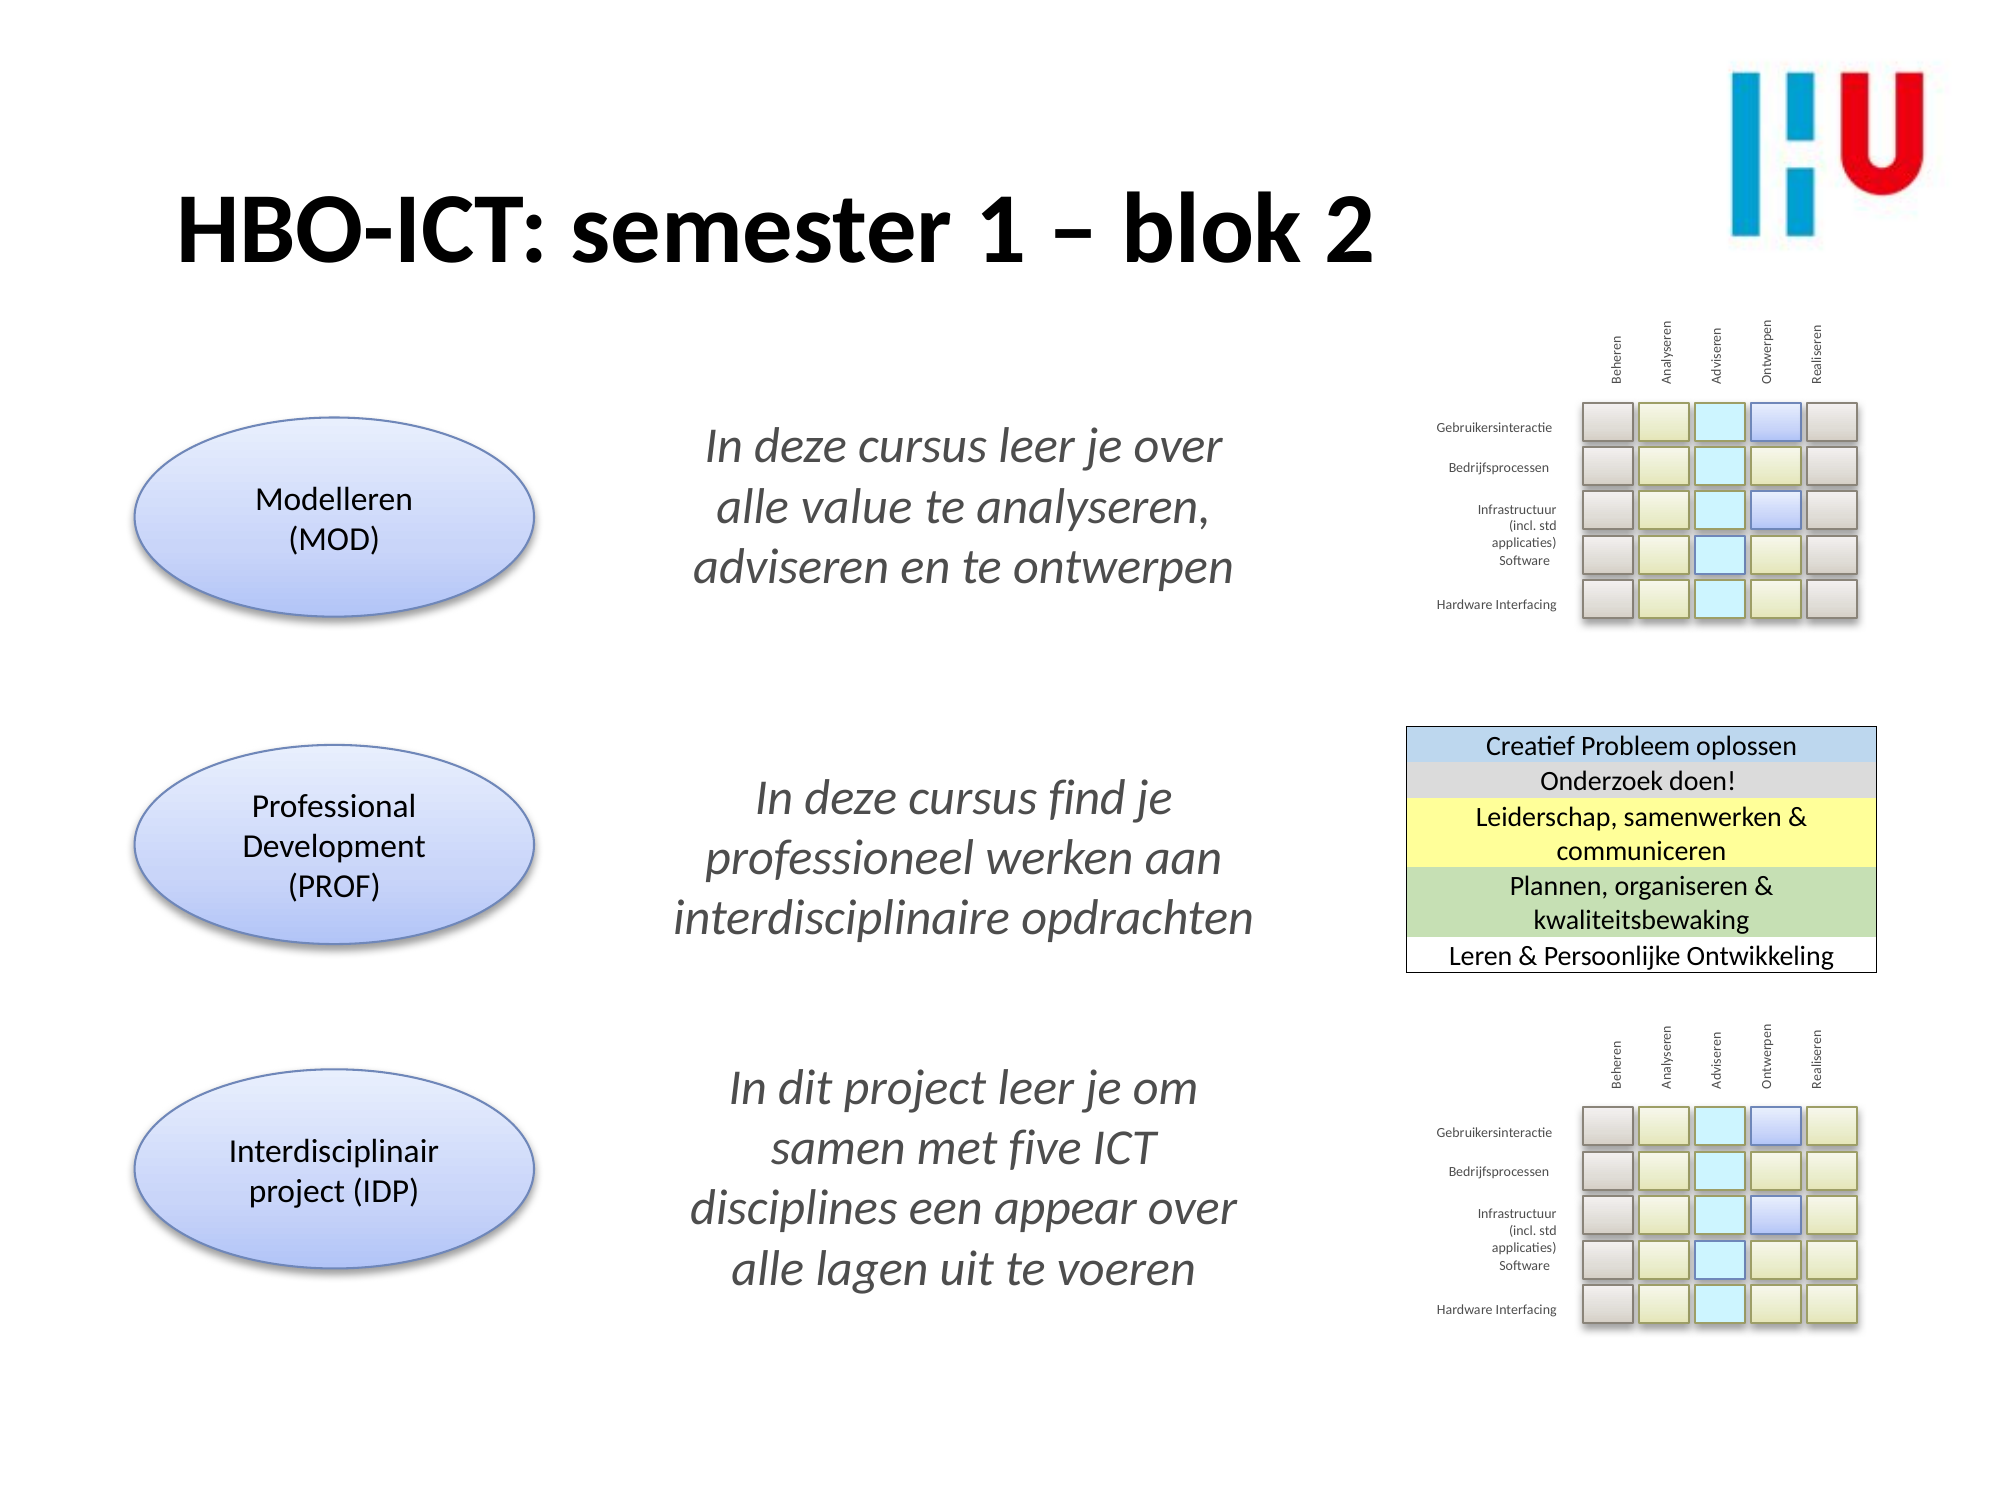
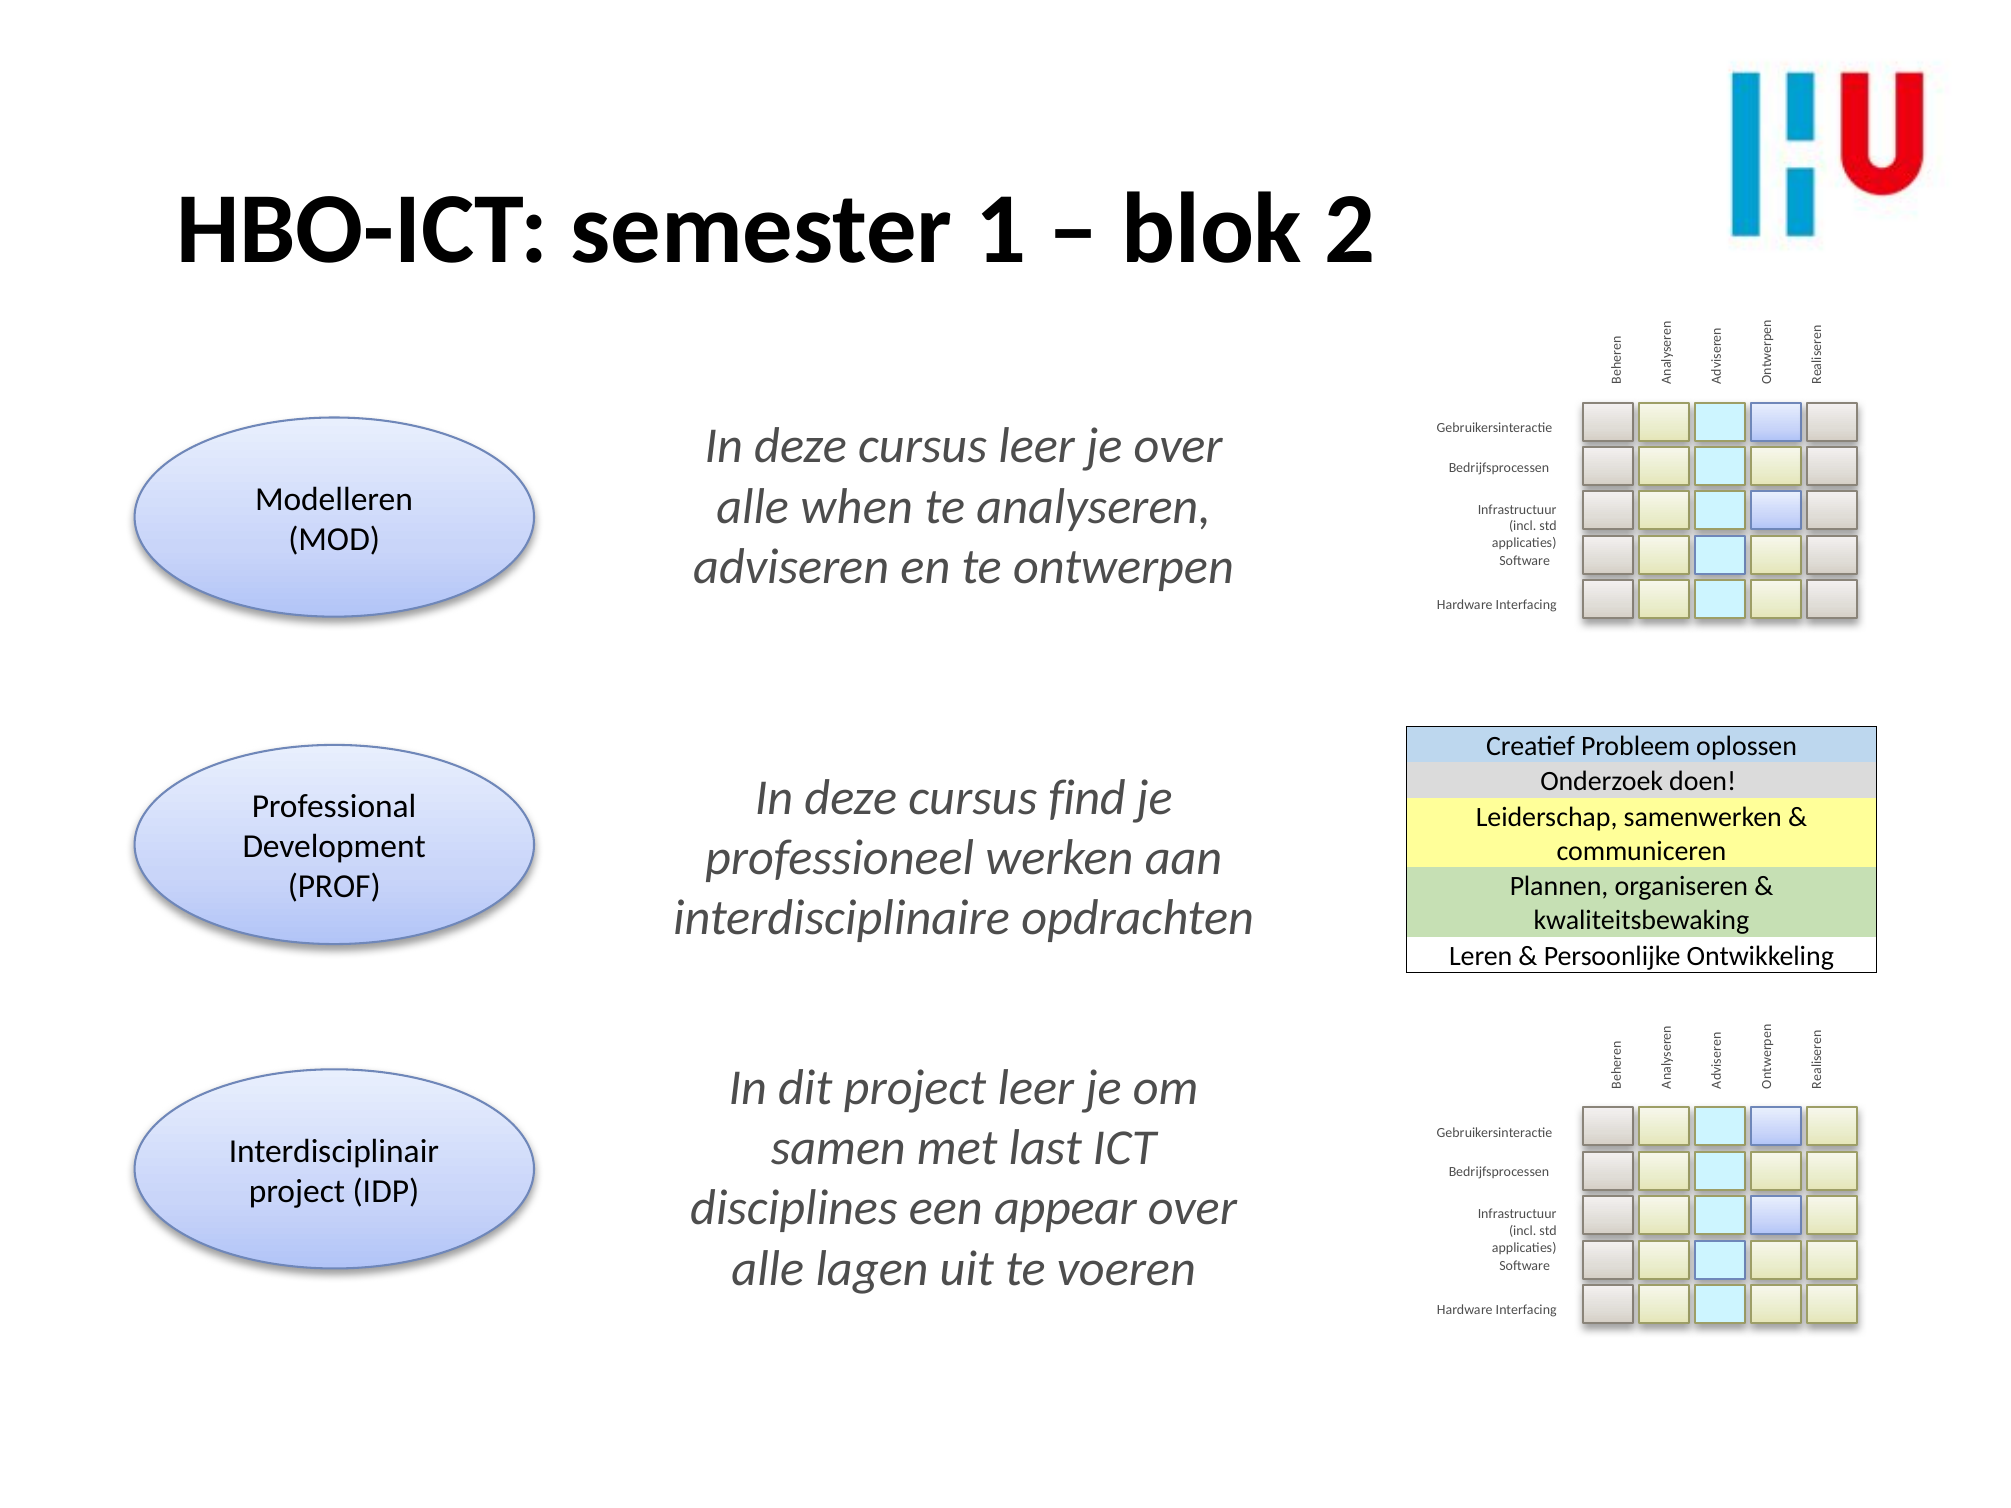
value: value -> when
five: five -> last
